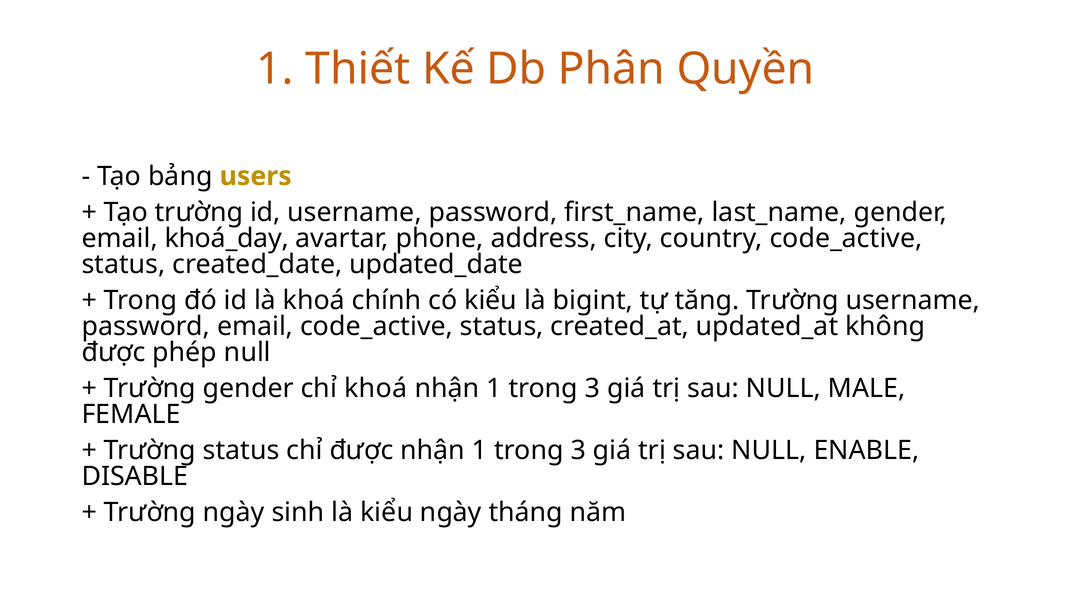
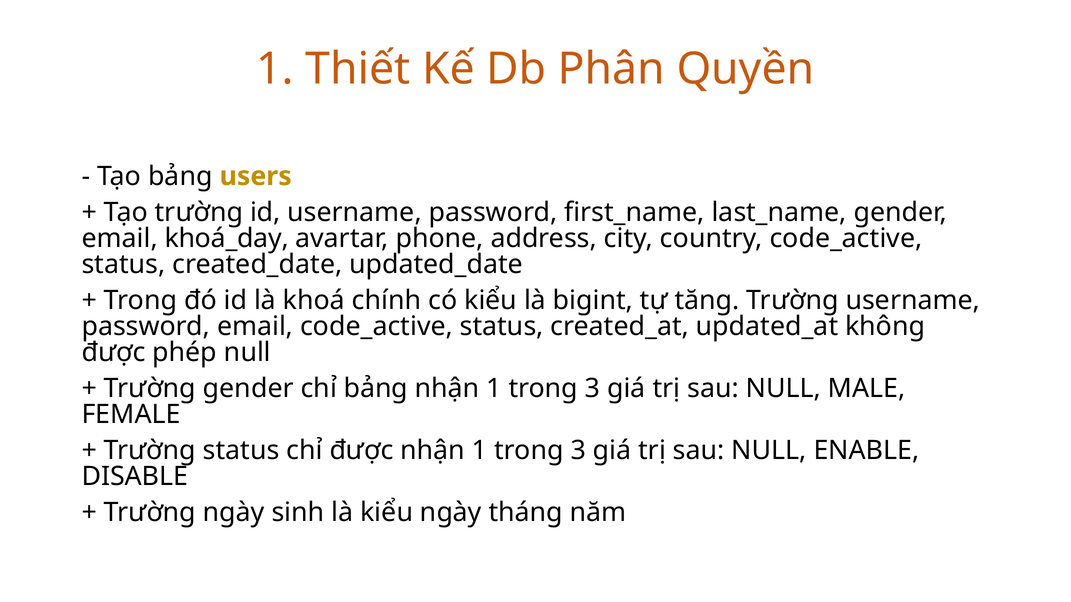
chỉ khoá: khoá -> bảng
